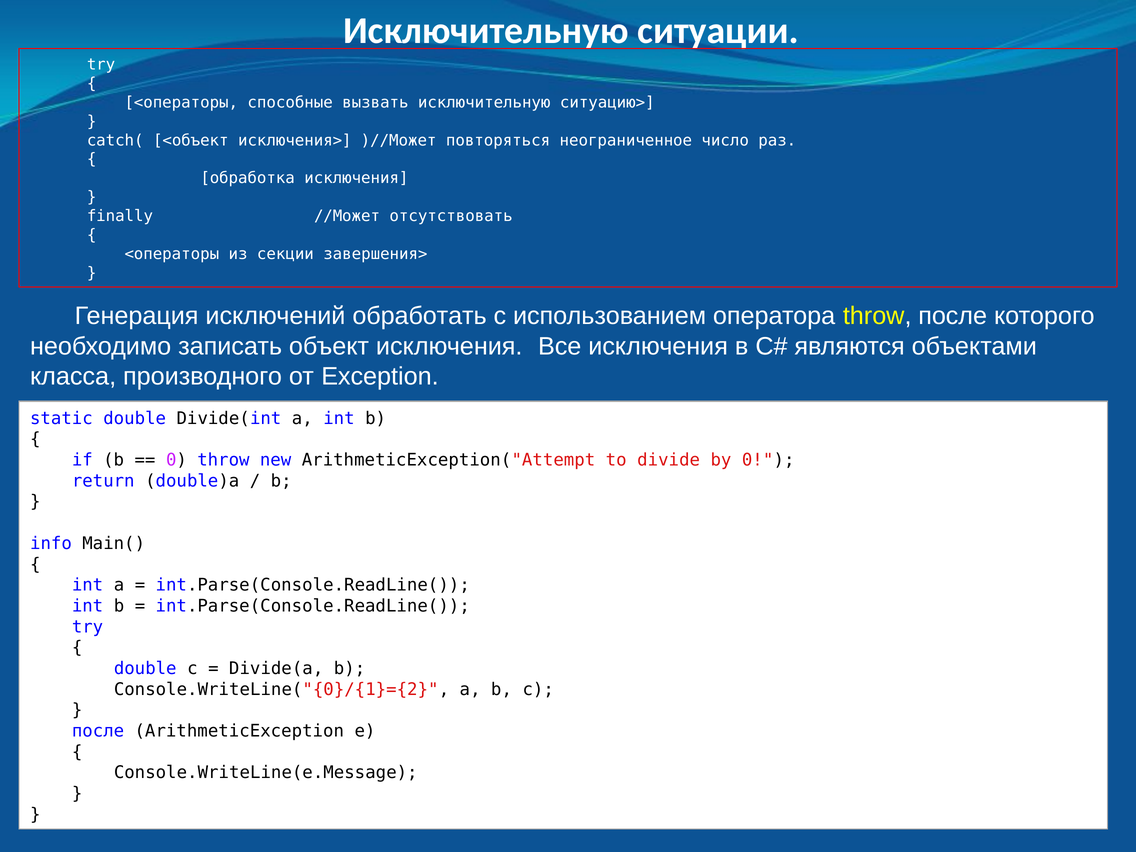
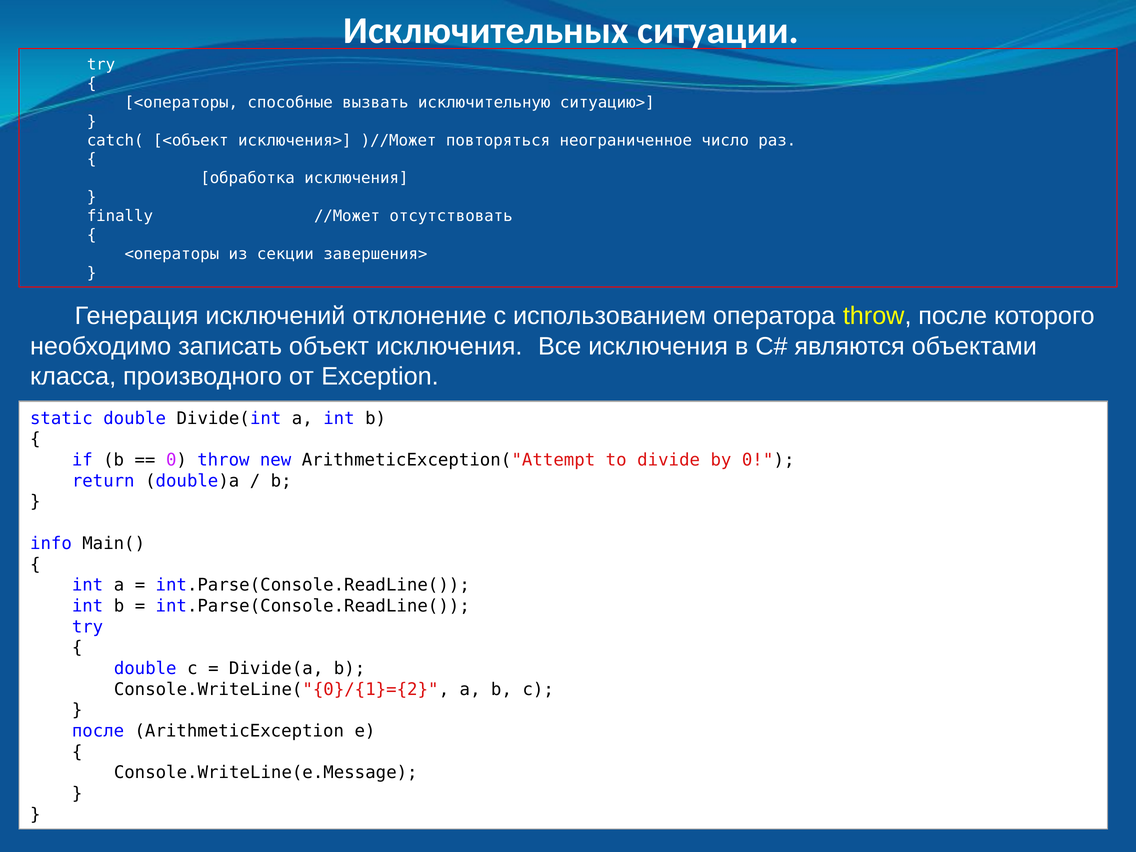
Исключительную at (486, 31): Исключительную -> Исключительных
обработать: обработать -> отклонение
